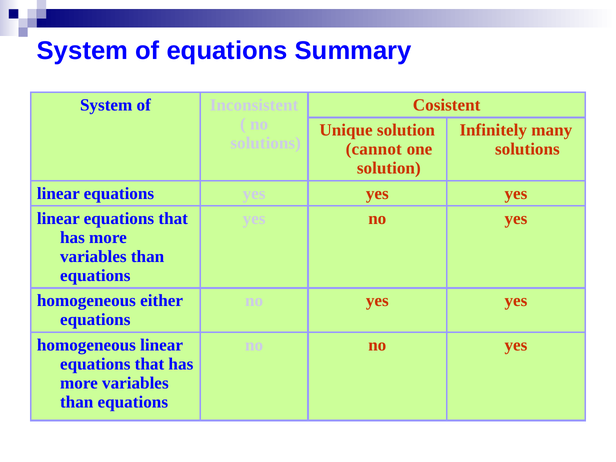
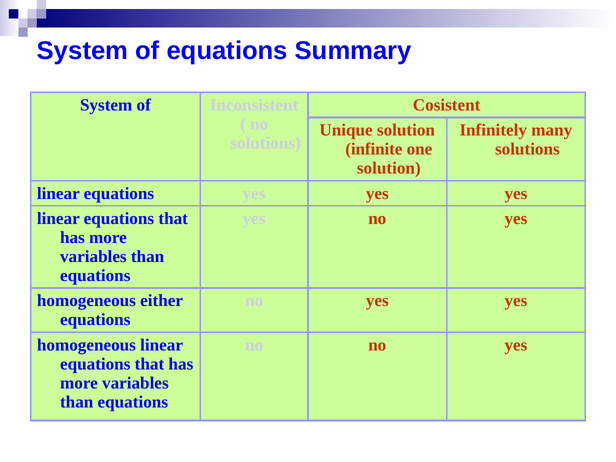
cannot: cannot -> infinite
